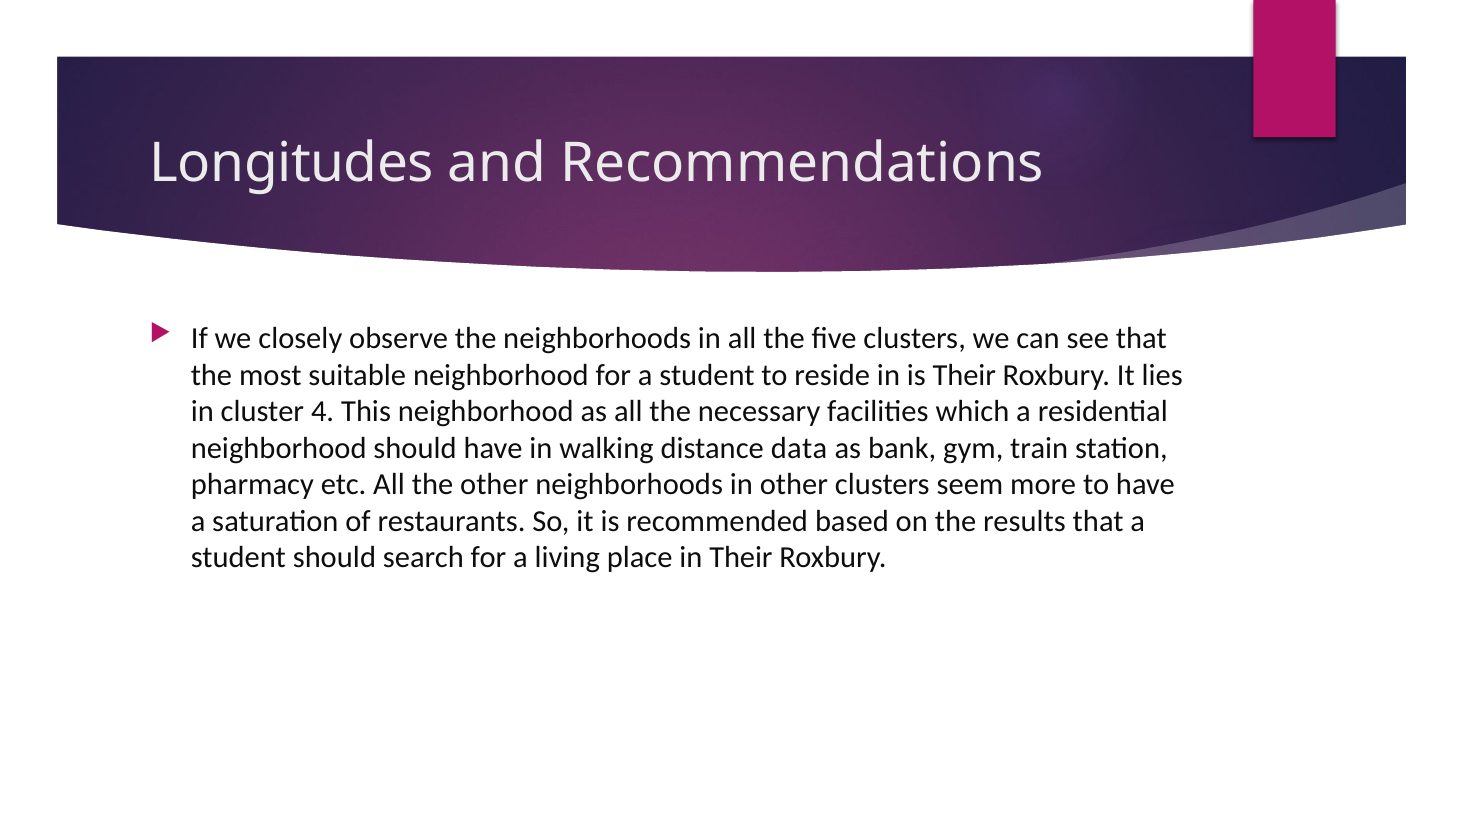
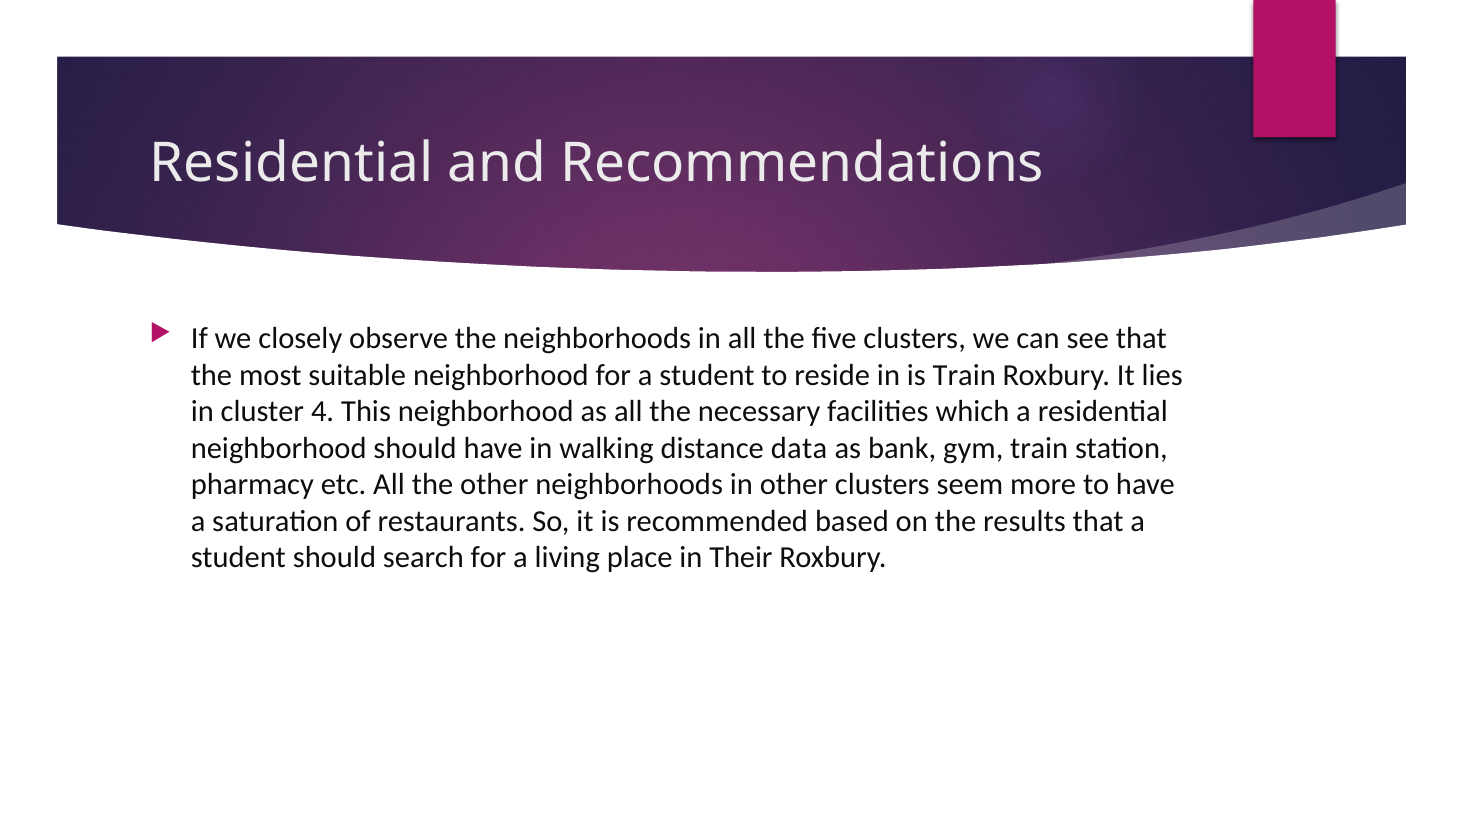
Longitudes at (292, 163): Longitudes -> Residential
is Their: Their -> Train
